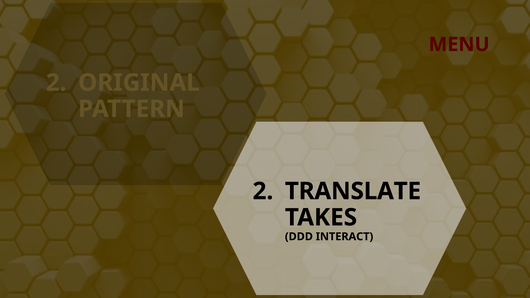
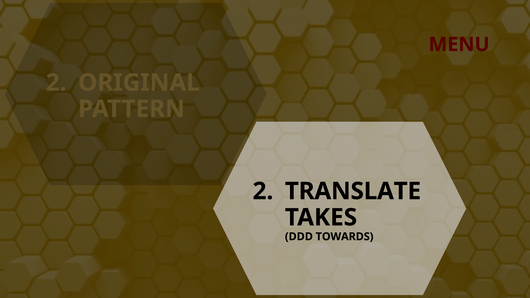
INTERACT: INTERACT -> TOWARDS
